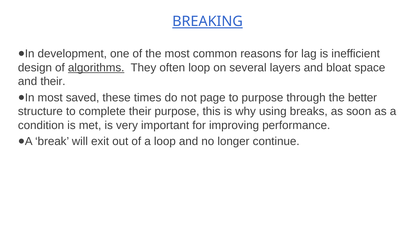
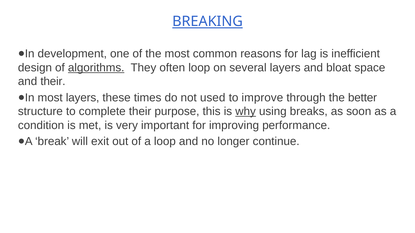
most saved: saved -> layers
page: page -> used
to purpose: purpose -> improve
why underline: none -> present
